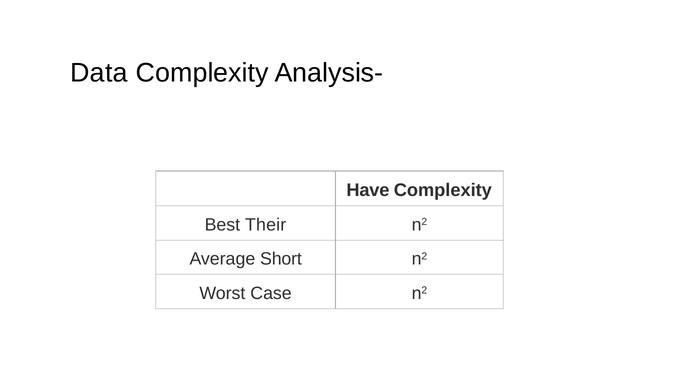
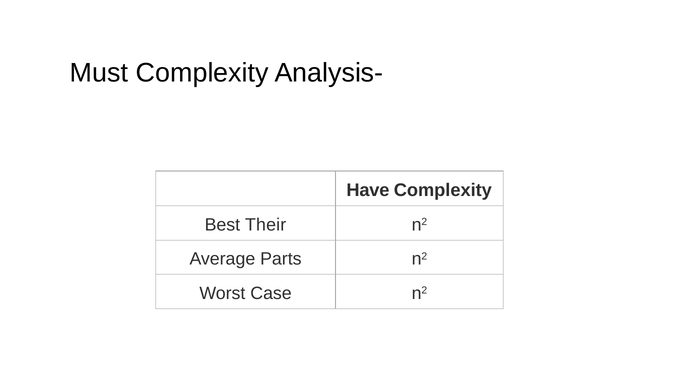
Data: Data -> Must
Short: Short -> Parts
